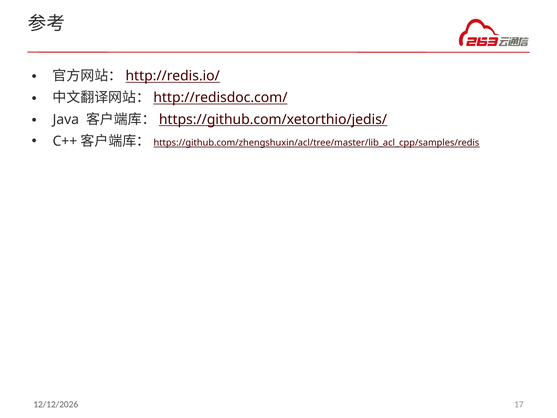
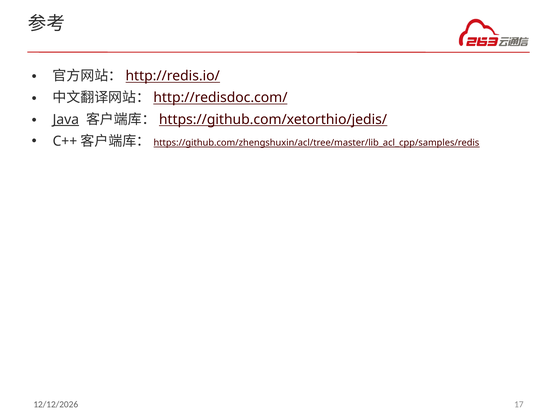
Java underline: none -> present
